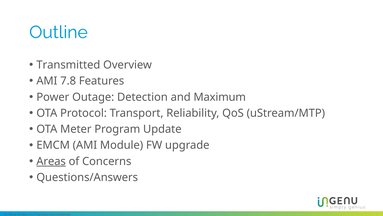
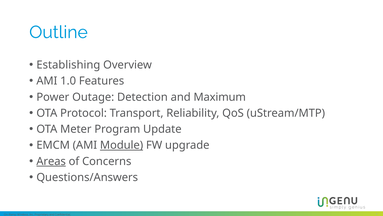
Transmitted: Transmitted -> Establishing
7.8: 7.8 -> 1.0
Module underline: none -> present
